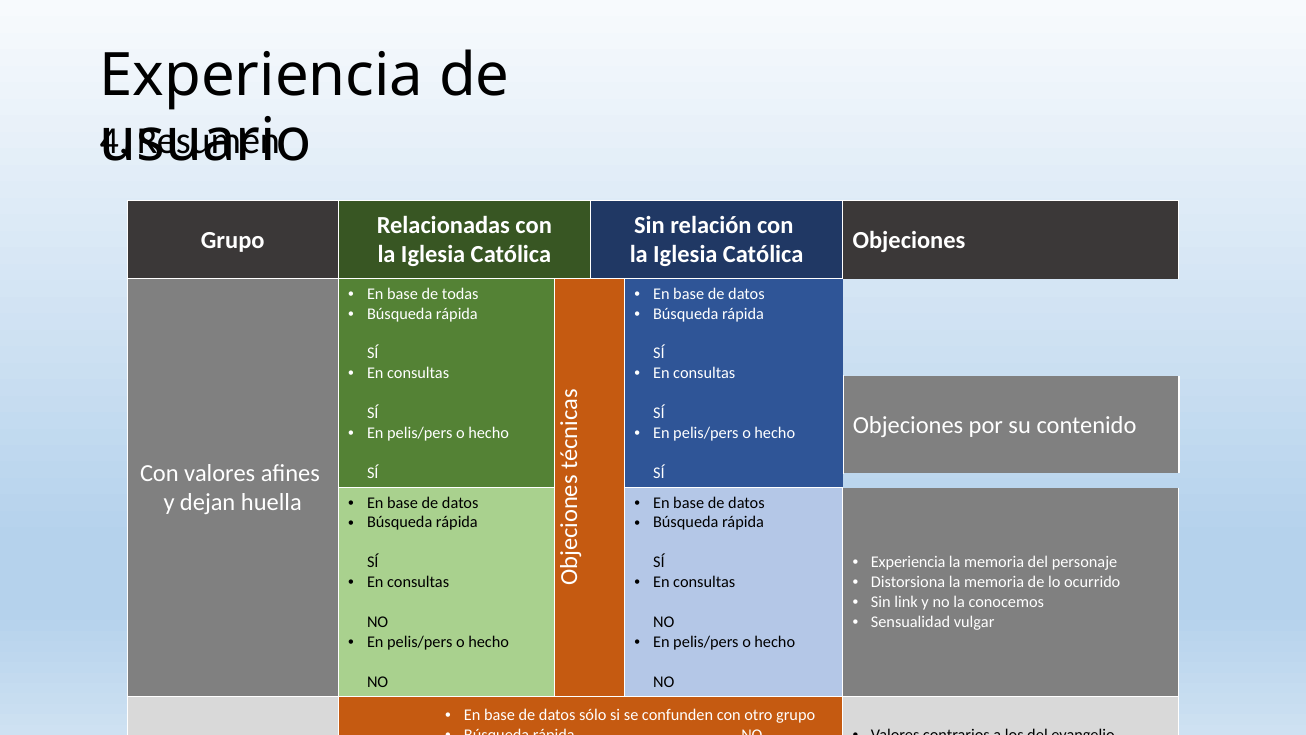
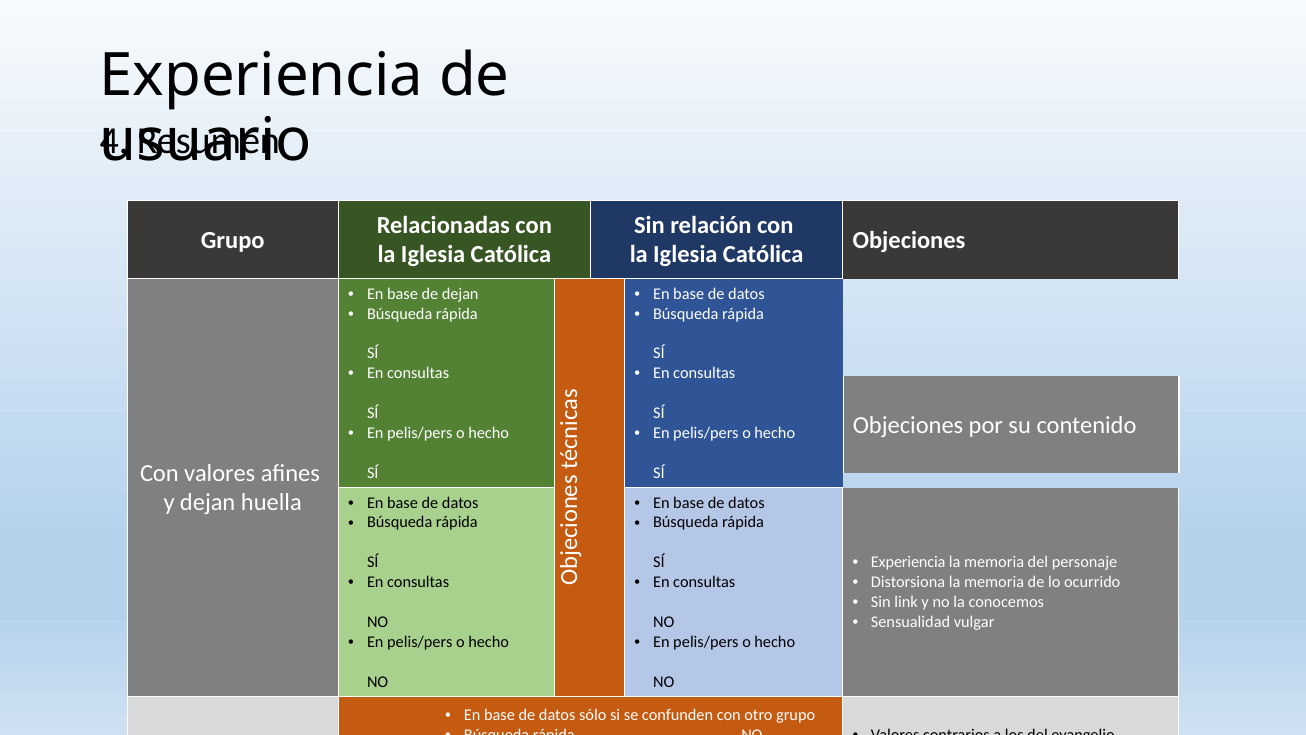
de todas: todas -> dejan
